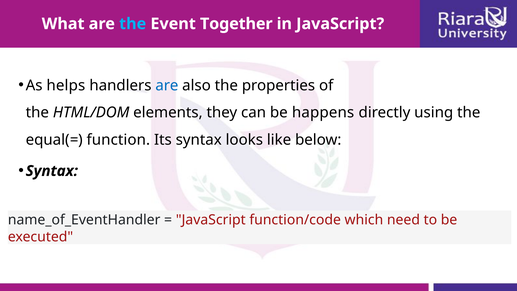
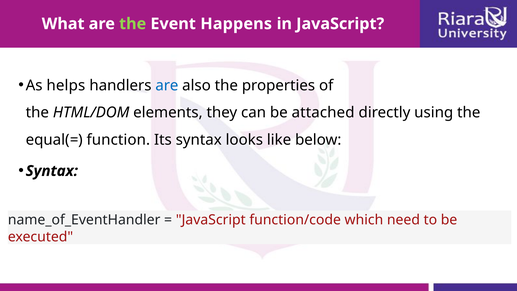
the at (133, 24) colour: light blue -> light green
Together: Together -> Happens
happens: happens -> attached
